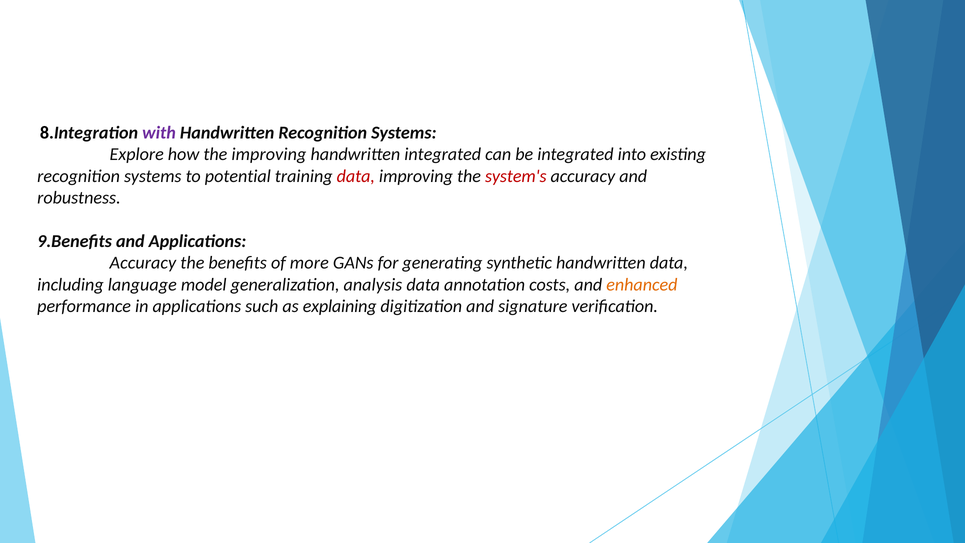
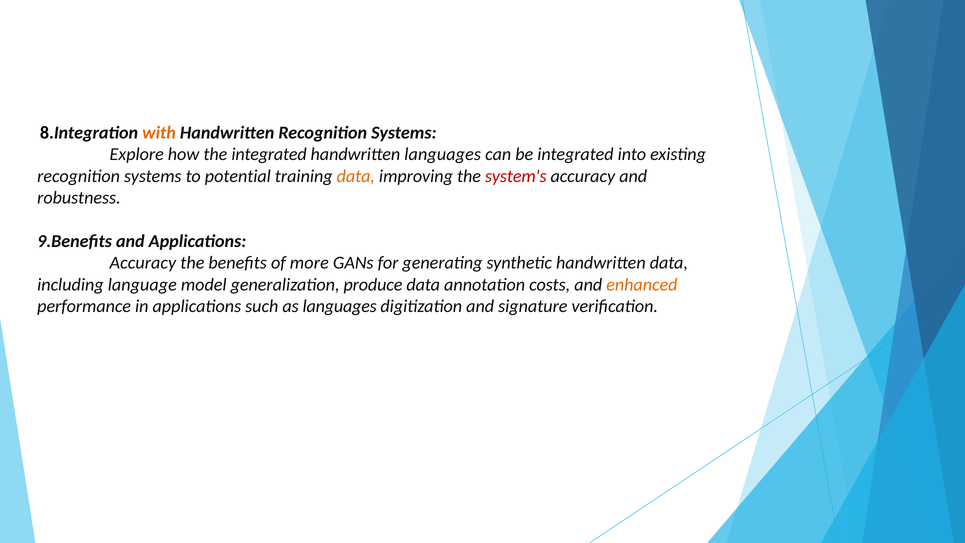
with colour: purple -> orange
the improving: improving -> integrated
handwritten integrated: integrated -> languages
data at (356, 176) colour: red -> orange
analysis: analysis -> produce
as explaining: explaining -> languages
